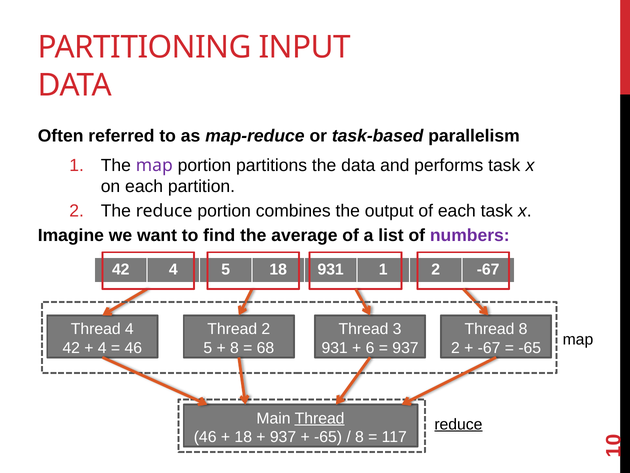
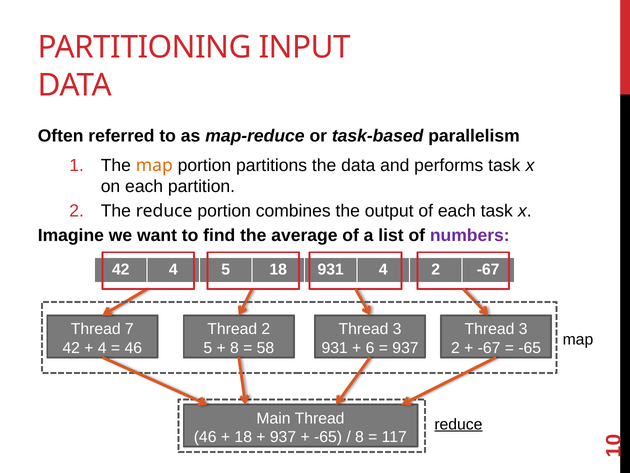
map at (154, 165) colour: purple -> orange
931 1: 1 -> 4
Thread 4: 4 -> 7
8 at (523, 329): 8 -> 3
68: 68 -> 58
Thread at (320, 418) underline: present -> none
